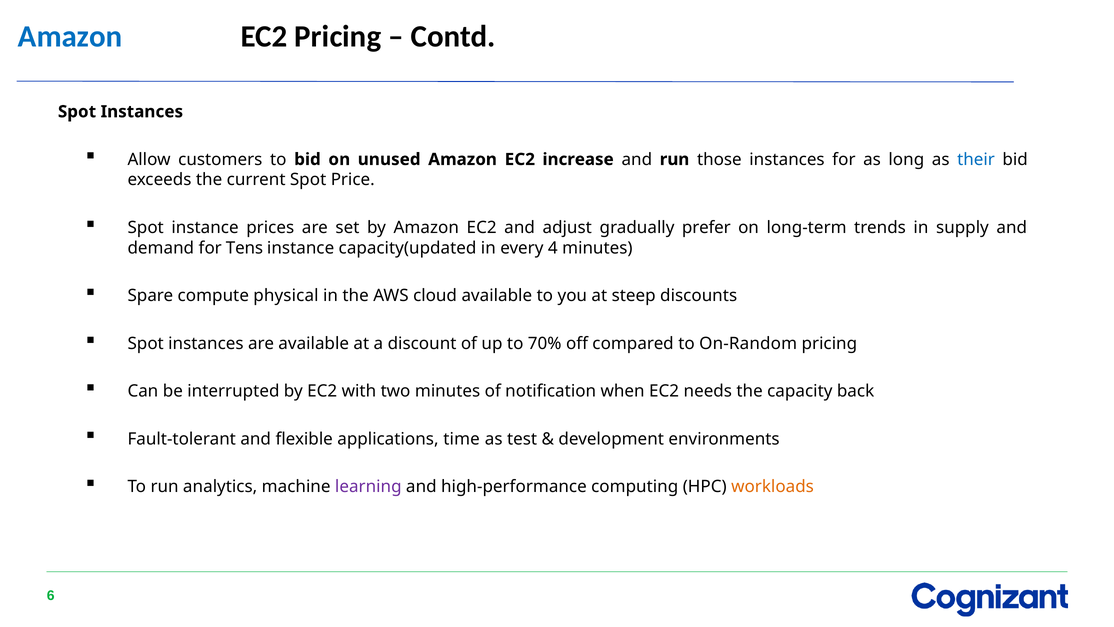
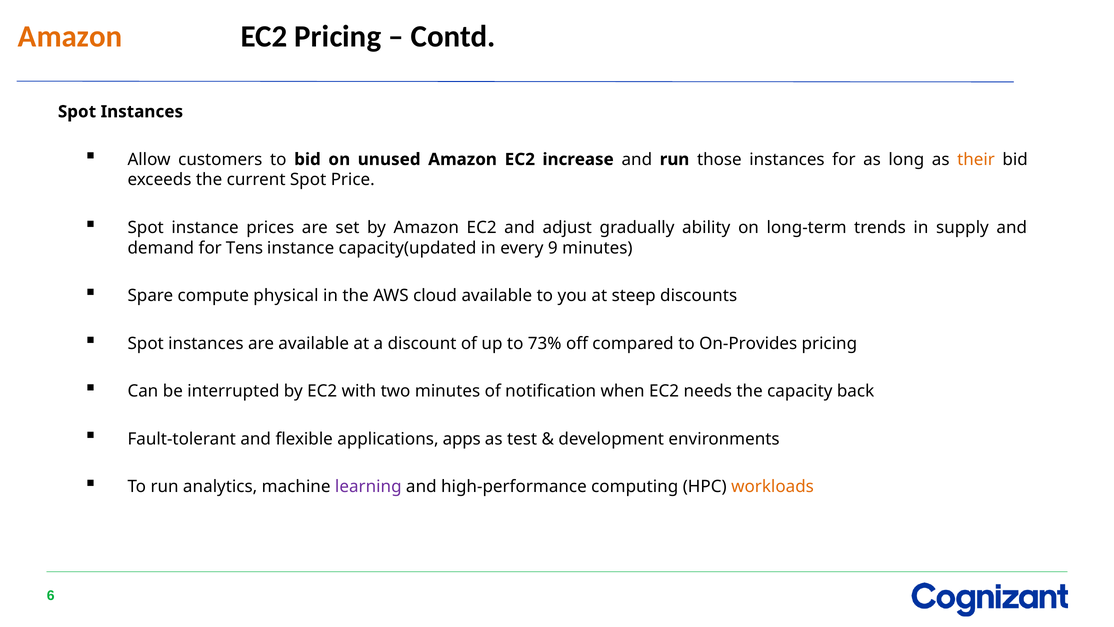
Amazon at (70, 37) colour: blue -> orange
their colour: blue -> orange
prefer: prefer -> ability
4: 4 -> 9
70%: 70% -> 73%
On-Random: On-Random -> On-Provides
time: time -> apps
